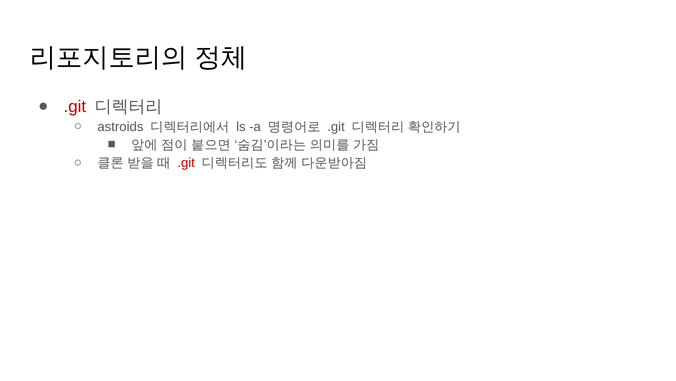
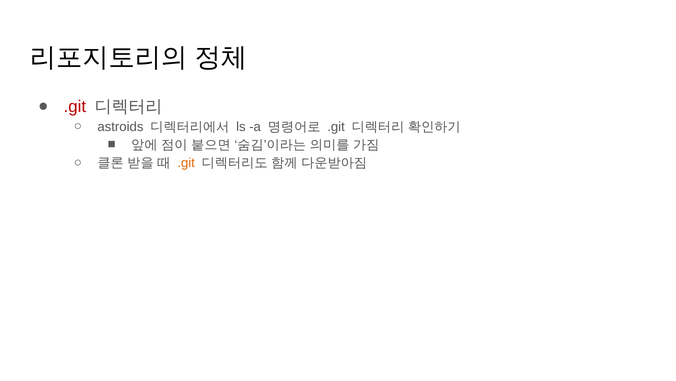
.git at (186, 163) colour: red -> orange
